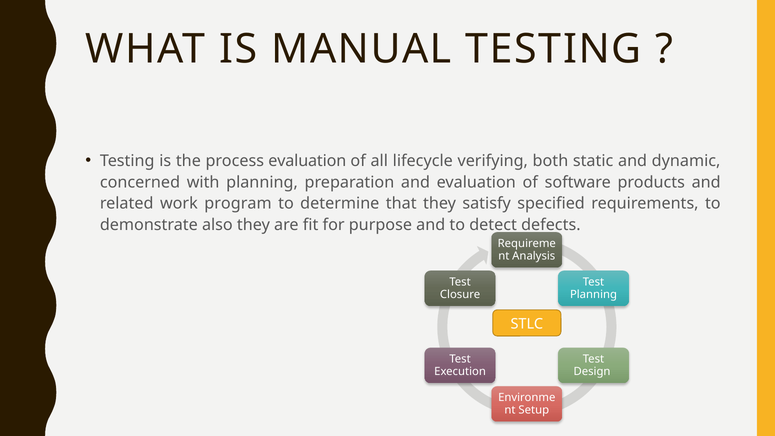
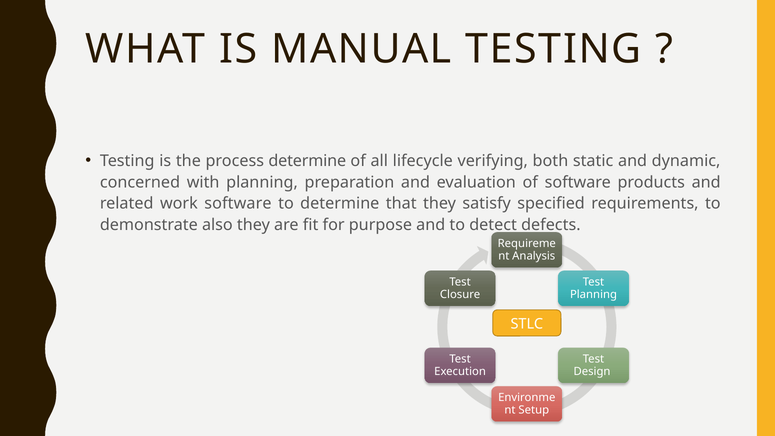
process evaluation: evaluation -> determine
work program: program -> software
